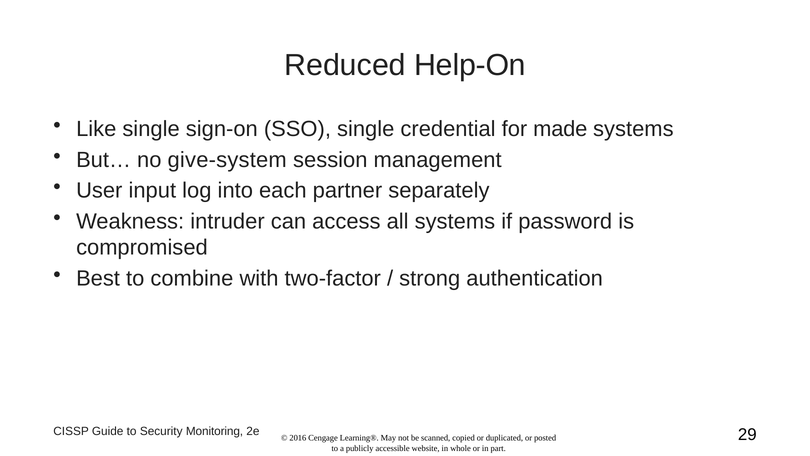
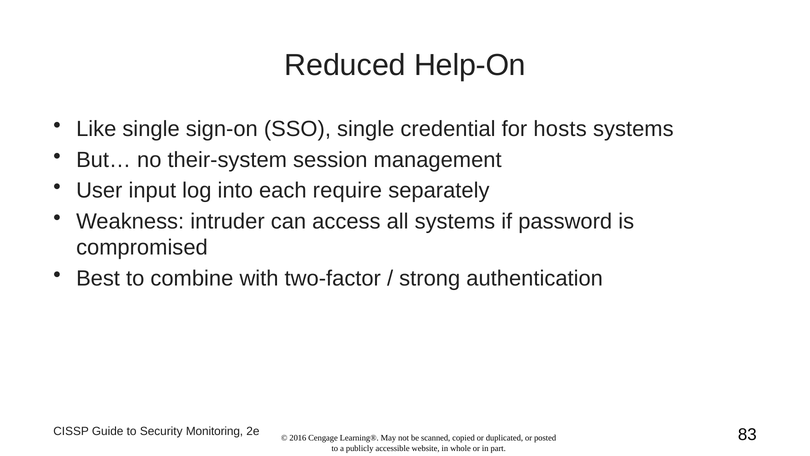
made: made -> hosts
give-system: give-system -> their-system
partner: partner -> require
29: 29 -> 83
